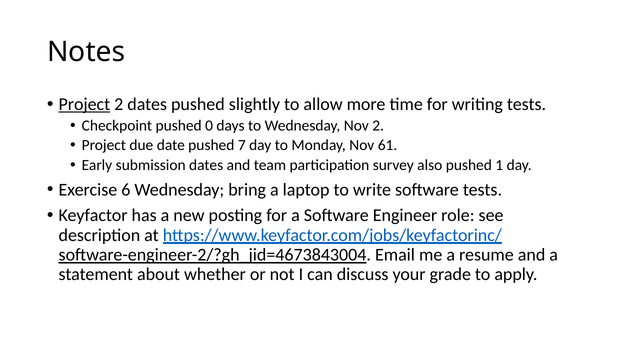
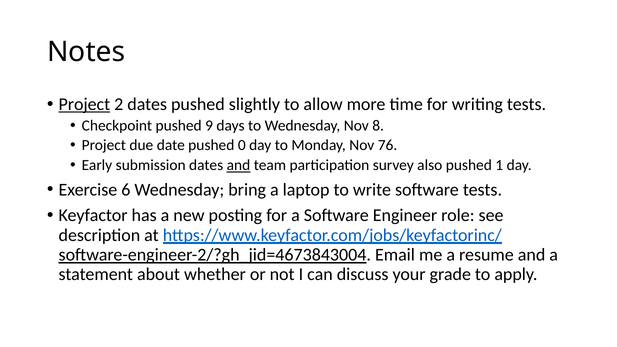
0: 0 -> 9
Nov 2: 2 -> 8
7: 7 -> 0
61: 61 -> 76
and at (238, 165) underline: none -> present
